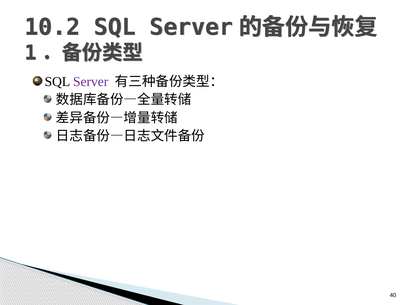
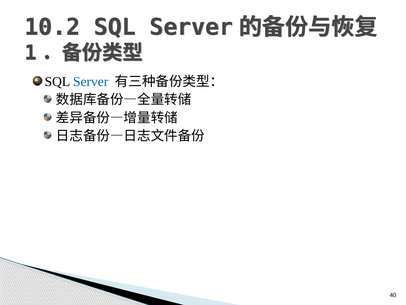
Server at (91, 82) colour: purple -> blue
